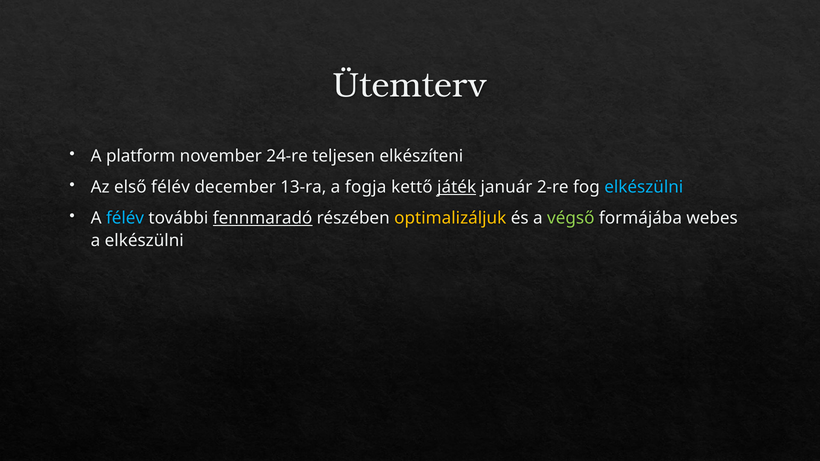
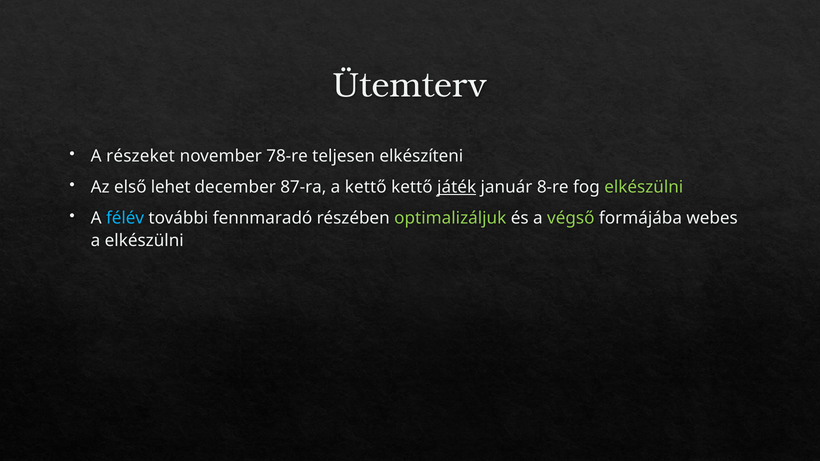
platform: platform -> részeket
24-re: 24-re -> 78-re
első félév: félév -> lehet
13-ra: 13-ra -> 87-ra
a fogja: fogja -> kettő
2-re: 2-re -> 8-re
elkészülni at (644, 187) colour: light blue -> light green
fennmaradó underline: present -> none
optimalizáljuk colour: yellow -> light green
